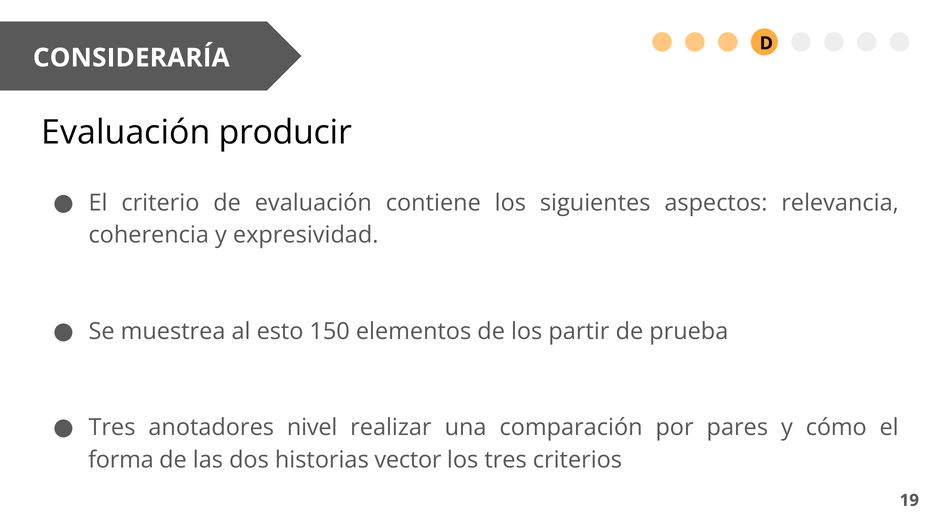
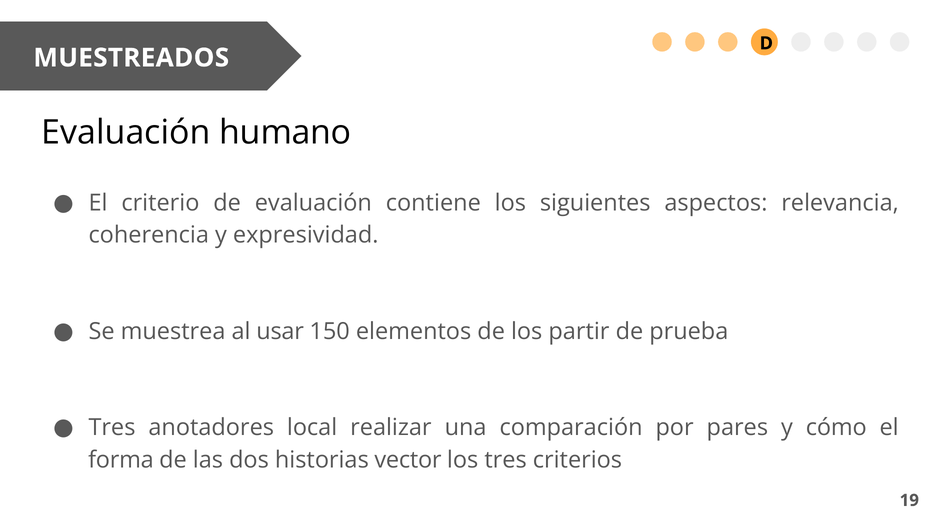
CONSIDERARÍA: CONSIDERARÍA -> MUESTREADOS
producir: producir -> humano
esto: esto -> usar
nivel: nivel -> local
